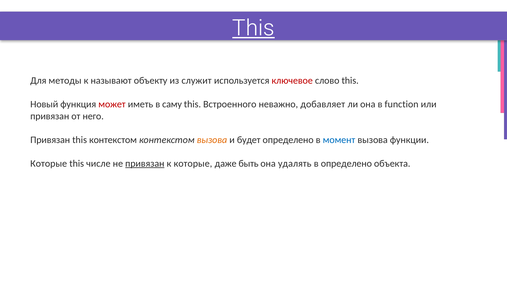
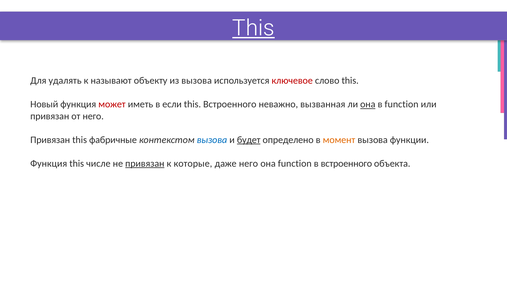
методы: методы -> удалять
из служит: служит -> вызова
саму: саму -> если
добавляет: добавляет -> вызванная
она at (368, 104) underline: none -> present
this контекстом: контекстом -> фабричные
вызова at (212, 140) colour: orange -> blue
будет underline: none -> present
момент colour: blue -> orange
Которые at (49, 164): Которые -> Функция
даже быть: быть -> него
она удалять: удалять -> function
в определено: определено -> встроенного
